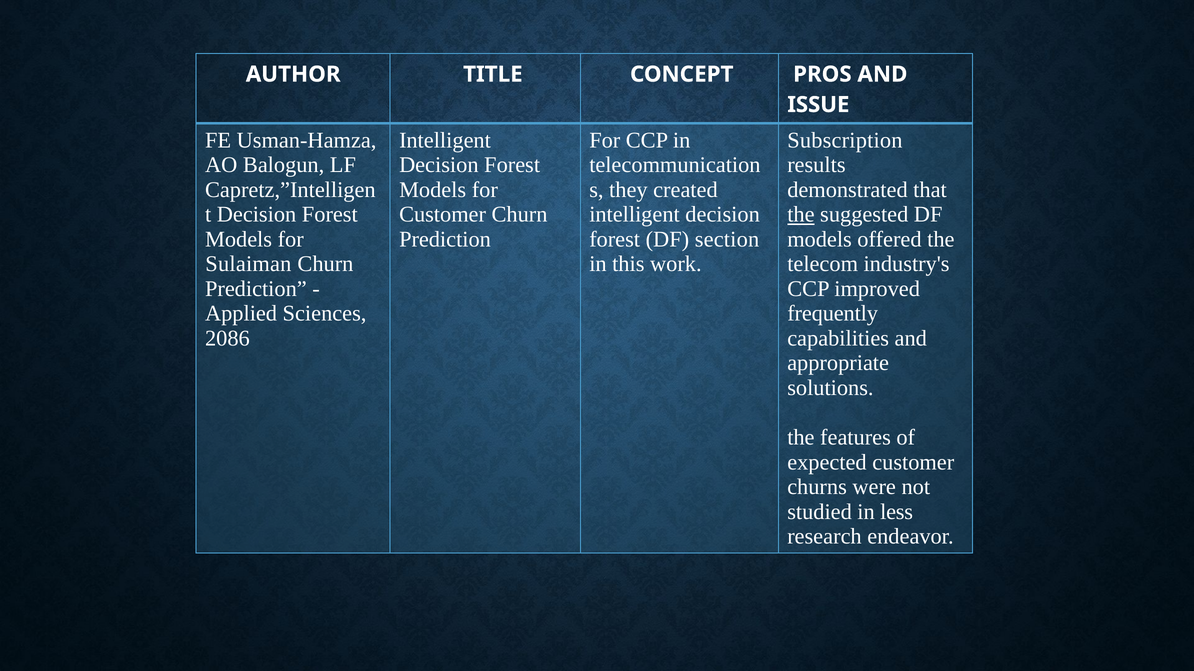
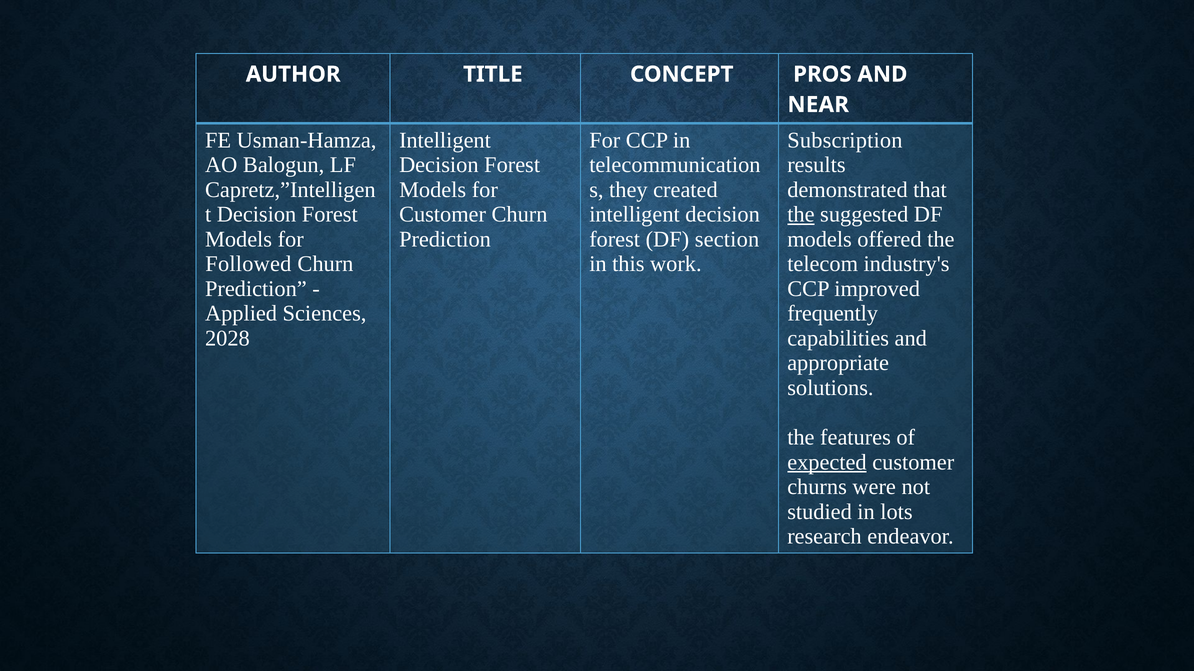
ISSUE: ISSUE -> NEAR
Sulaiman: Sulaiman -> Followed
2086: 2086 -> 2028
expected underline: none -> present
less: less -> lots
